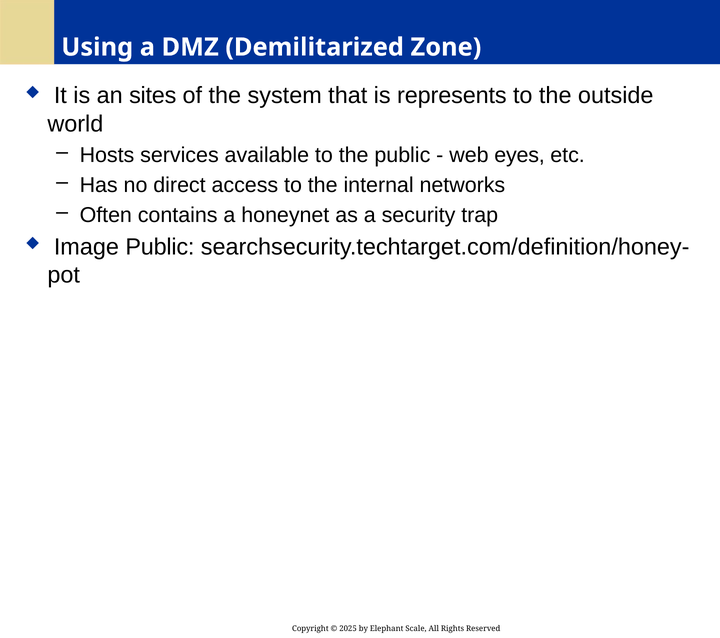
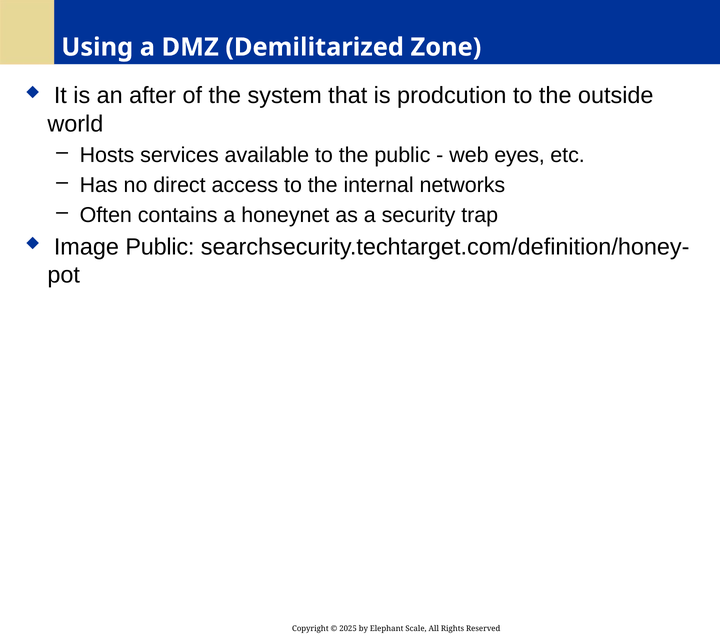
sites: sites -> after
represents: represents -> prodcution
